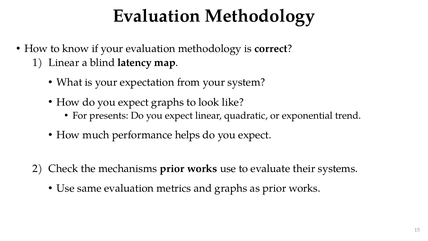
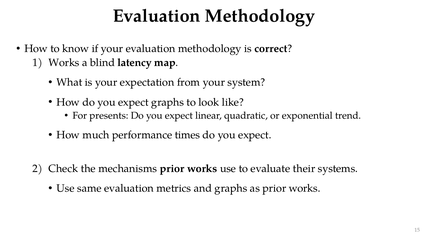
Linear at (64, 62): Linear -> Works
helps: helps -> times
